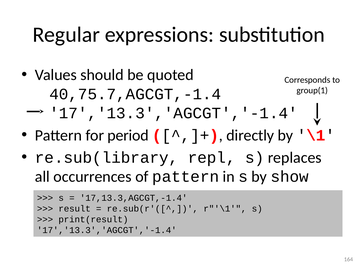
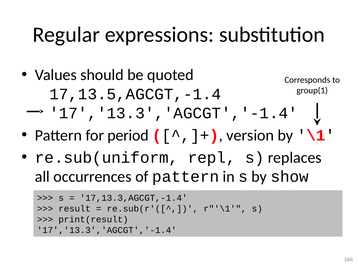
40,75.7,AGCGT,-1.4: 40,75.7,AGCGT,-1.4 -> 17,13.5,AGCGT,-1.4
directly: directly -> version
re.sub(library: re.sub(library -> re.sub(uniform
